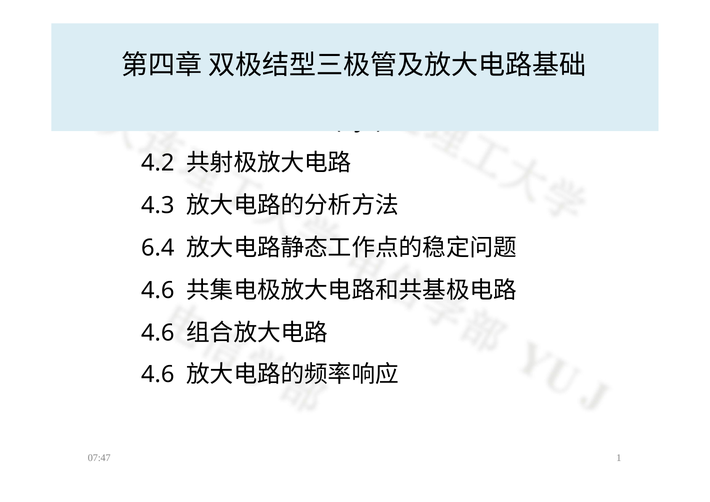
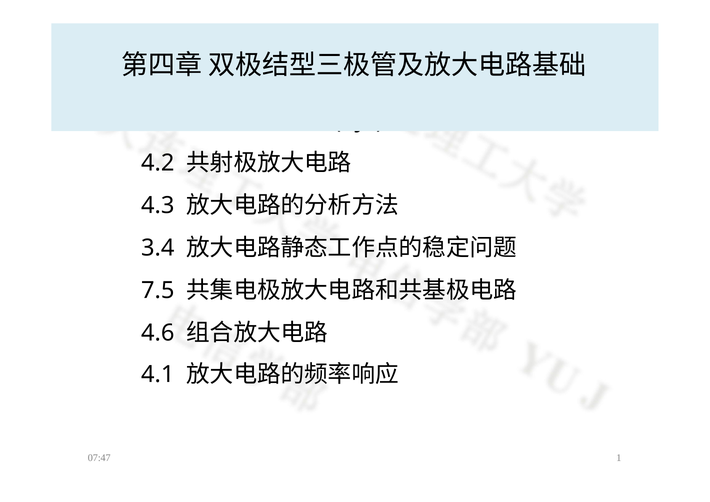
6.4: 6.4 -> 3.4
4.6 at (158, 290): 4.6 -> 7.5
4.6 at (158, 375): 4.6 -> 4.1
